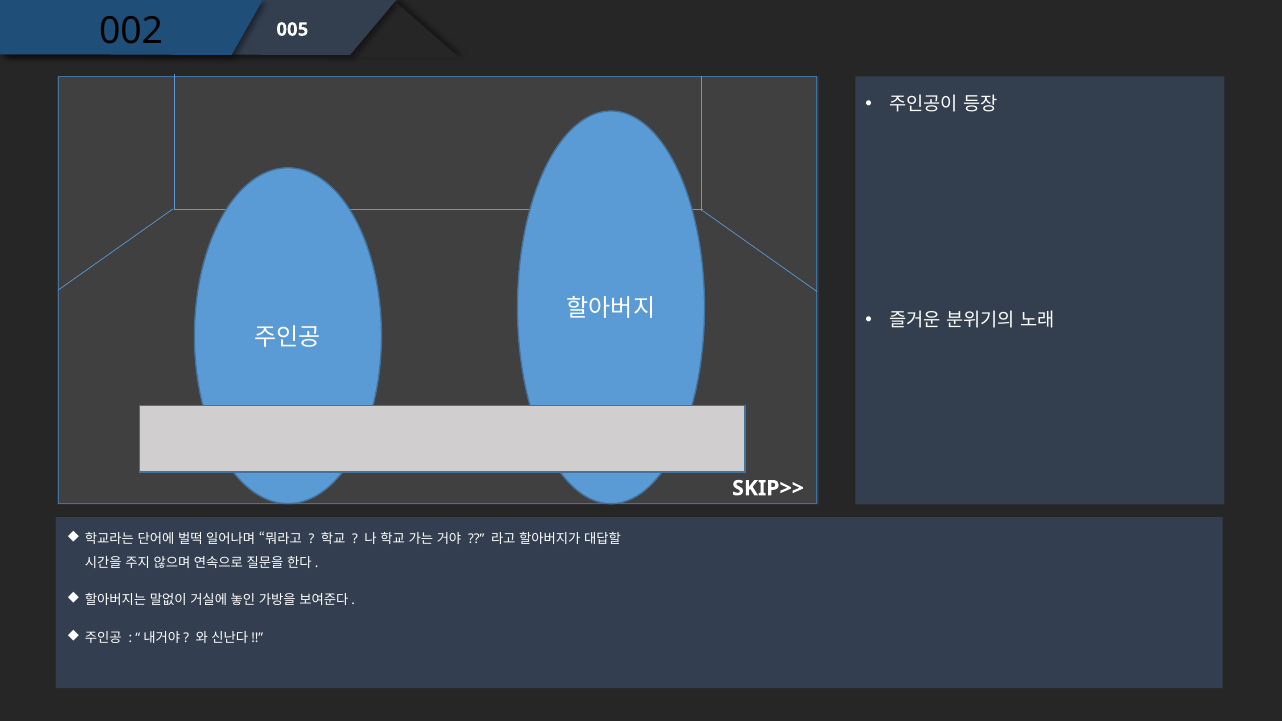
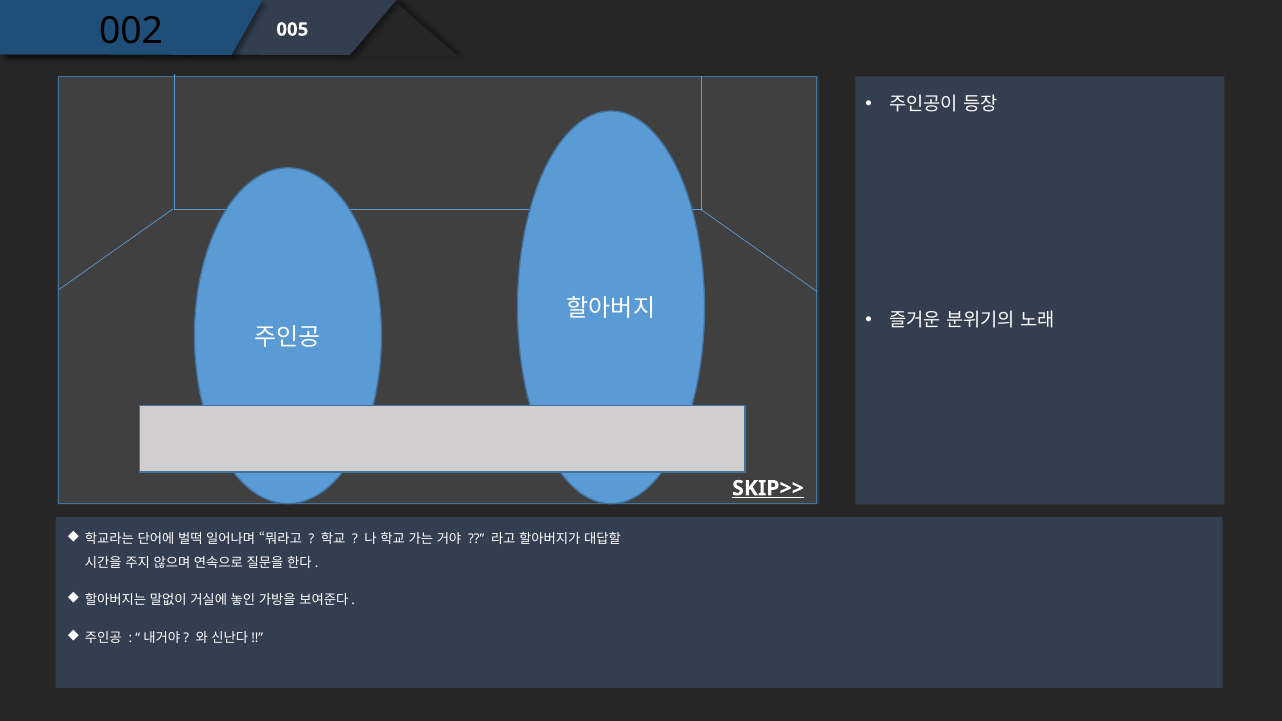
SKIP>> underline: none -> present
